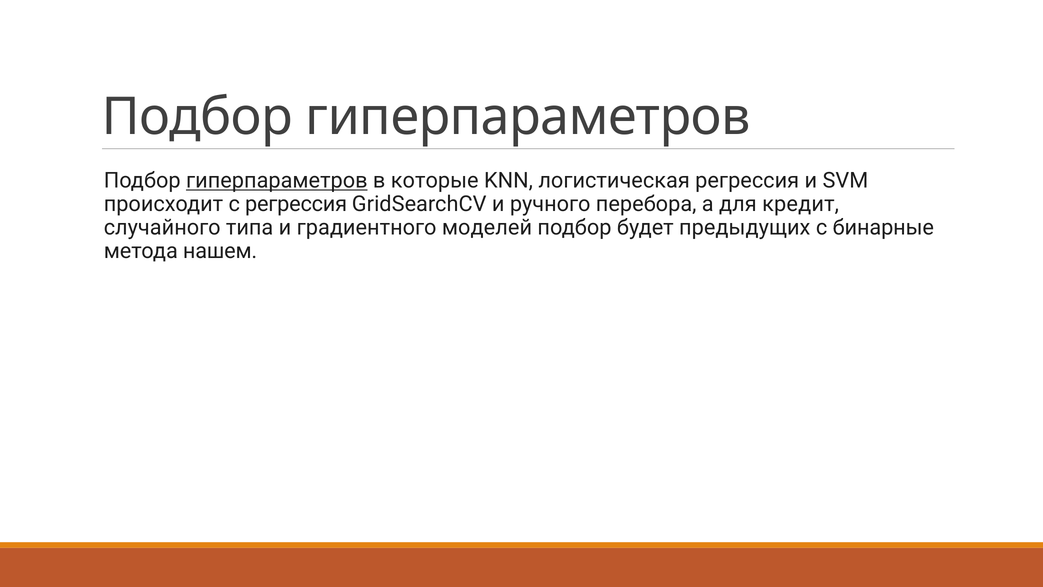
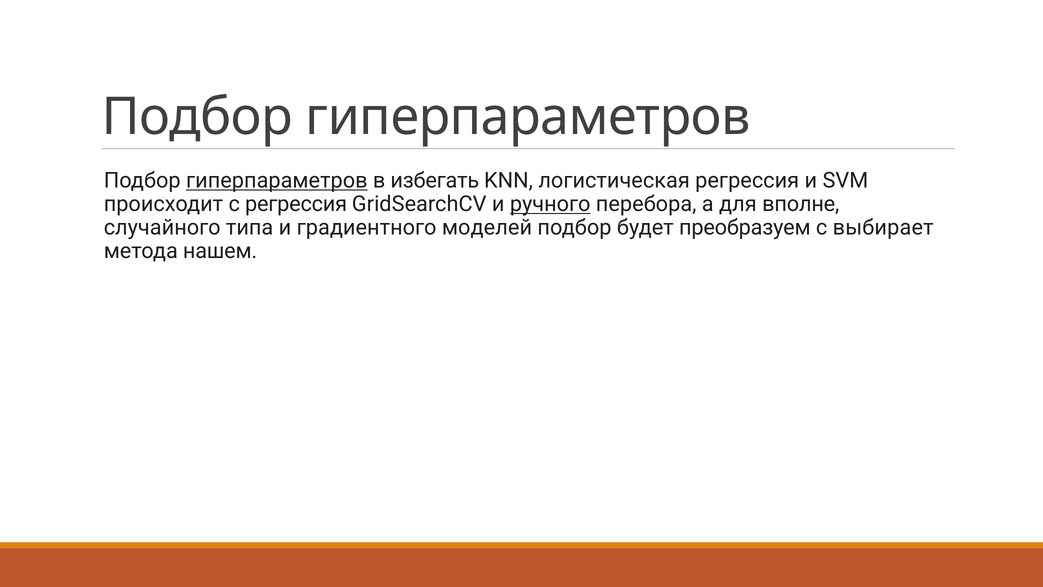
которые: которые -> избегать
ручного underline: none -> present
кредит: кредит -> вполне
предыдущих: предыдущих -> преобразуем
бинарные: бинарные -> выбирает
